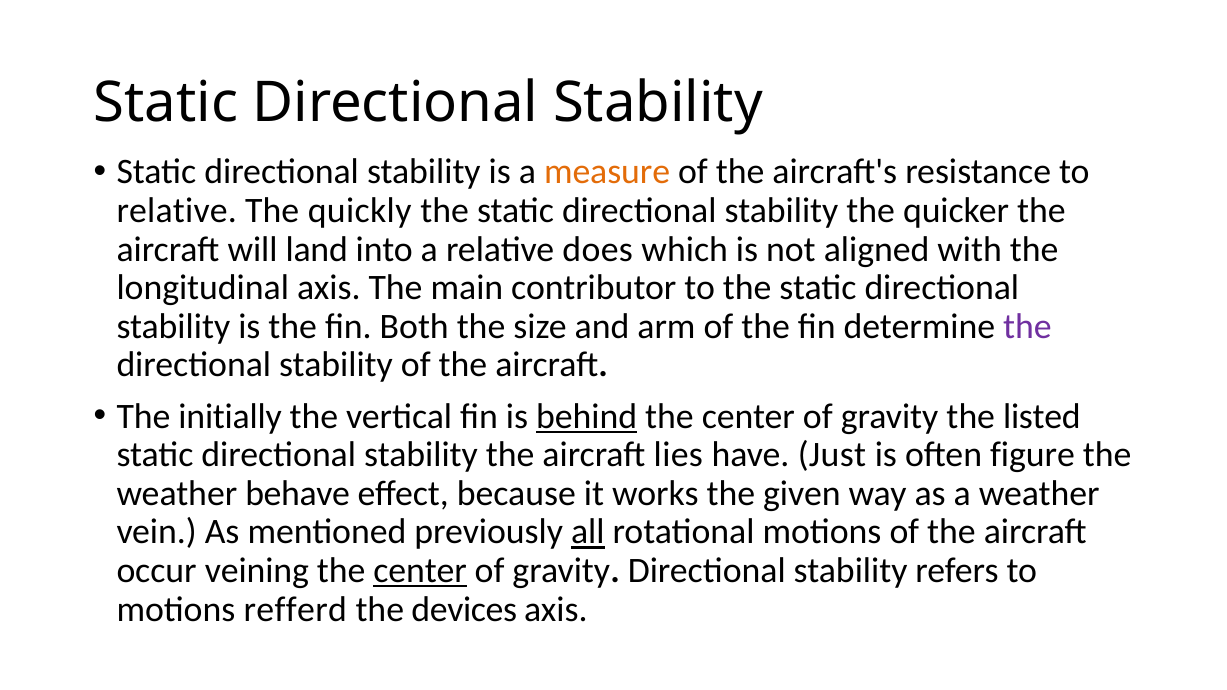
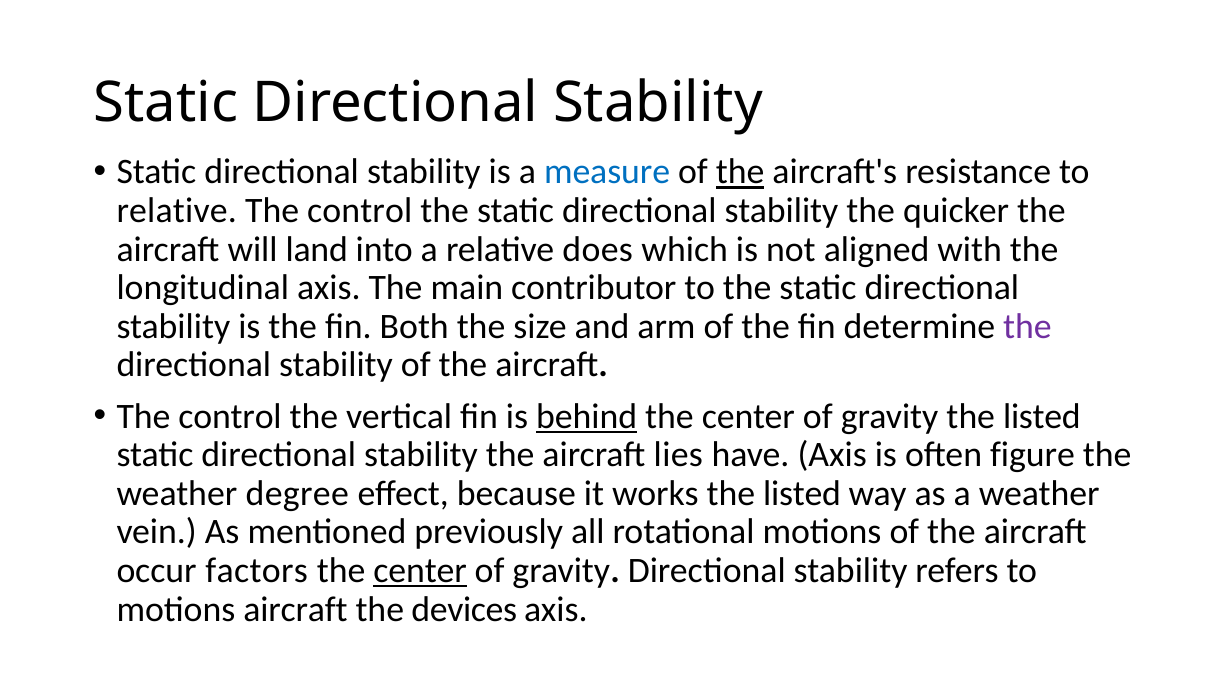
measure colour: orange -> blue
the at (740, 172) underline: none -> present
quickly at (360, 211): quickly -> control
initially at (230, 416): initially -> control
have Just: Just -> Axis
behave: behave -> degree
works the given: given -> listed
all underline: present -> none
veining: veining -> factors
motions refferd: refferd -> aircraft
